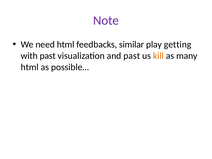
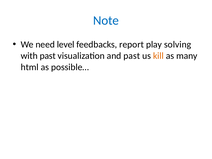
Note colour: purple -> blue
need html: html -> level
similar: similar -> report
getting: getting -> solving
